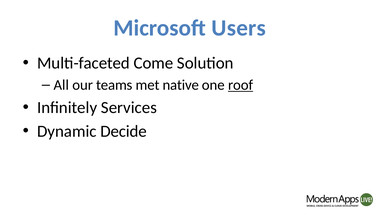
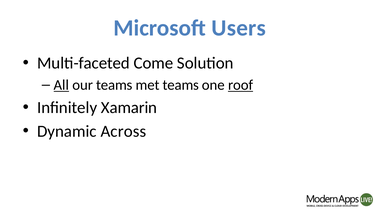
All underline: none -> present
met native: native -> teams
Services: Services -> Xamarin
Decide: Decide -> Across
